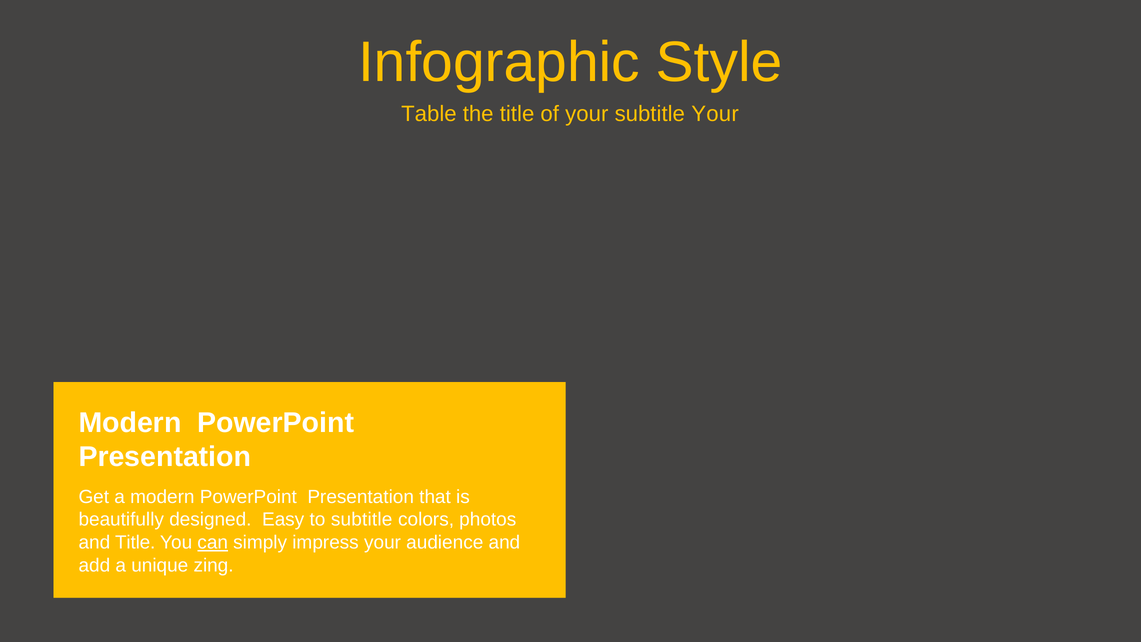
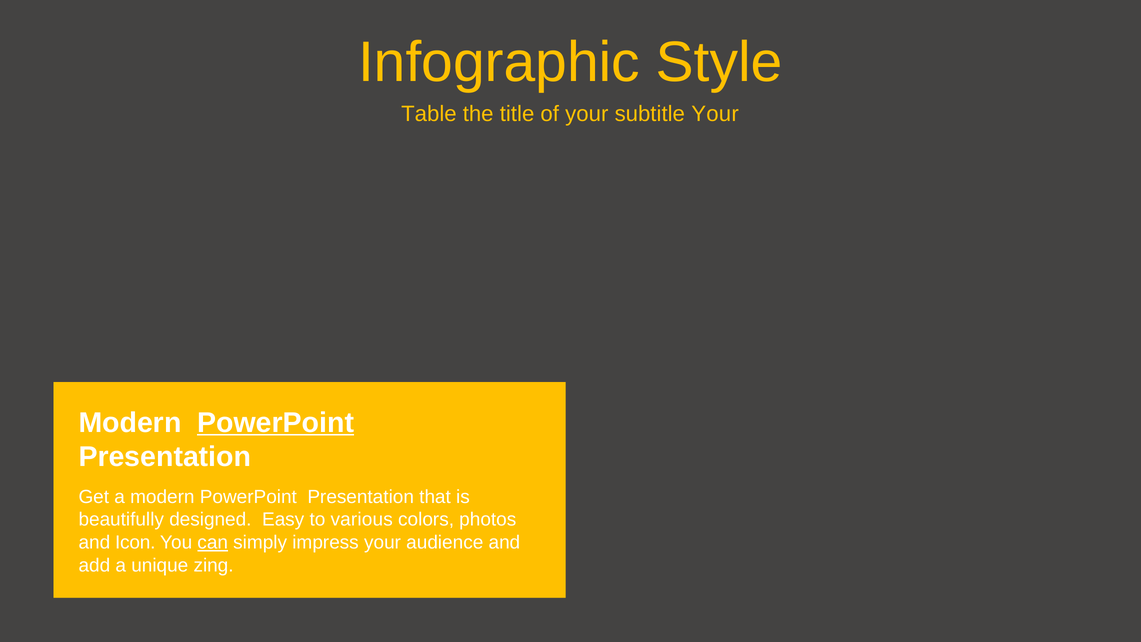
PowerPoint at (276, 423) underline: none -> present
to subtitle: subtitle -> various
and Title: Title -> Icon
